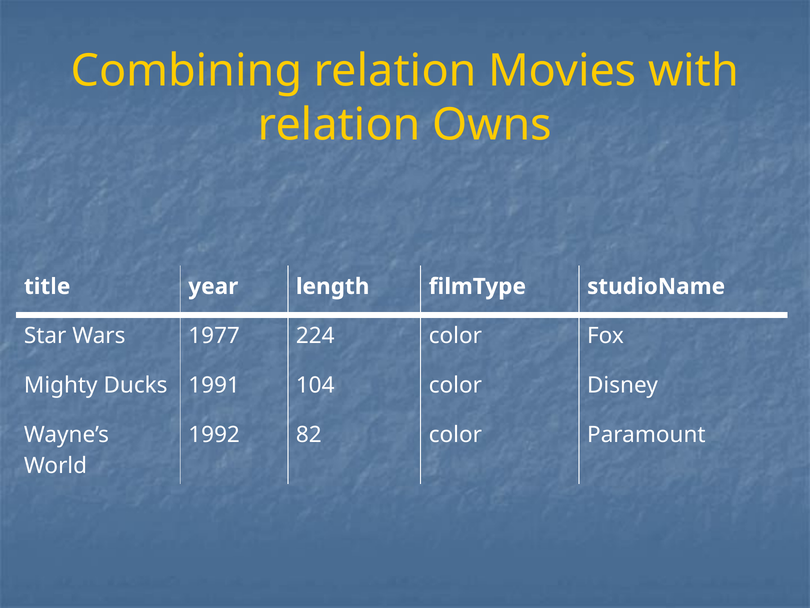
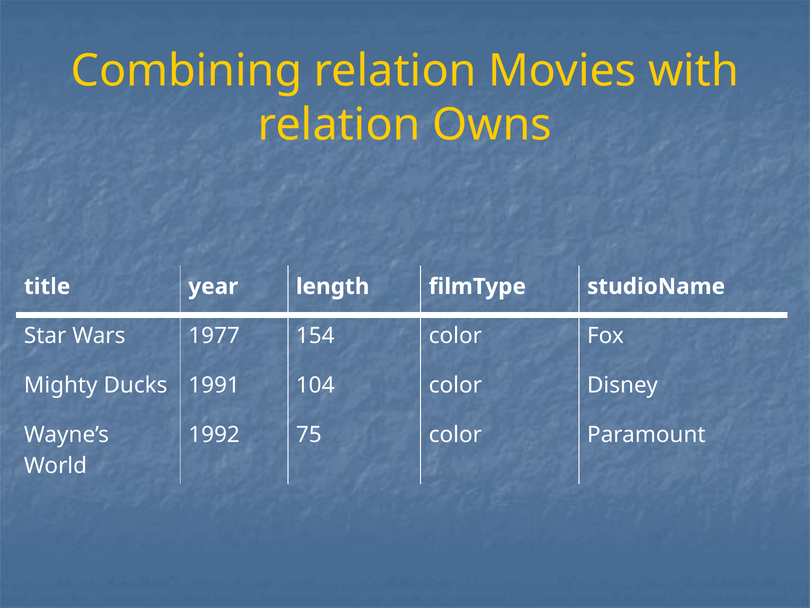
224: 224 -> 154
82: 82 -> 75
